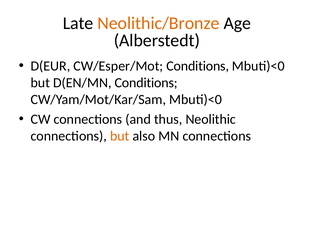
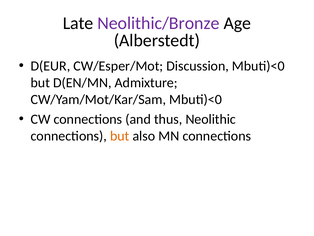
Neolithic/Bronze colour: orange -> purple
CW/Esper/Mot Conditions: Conditions -> Discussion
D(EN/MN Conditions: Conditions -> Admixture
